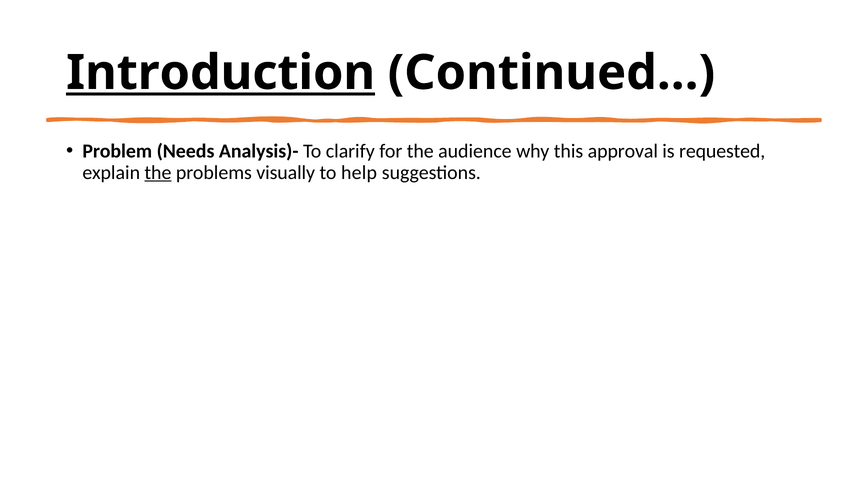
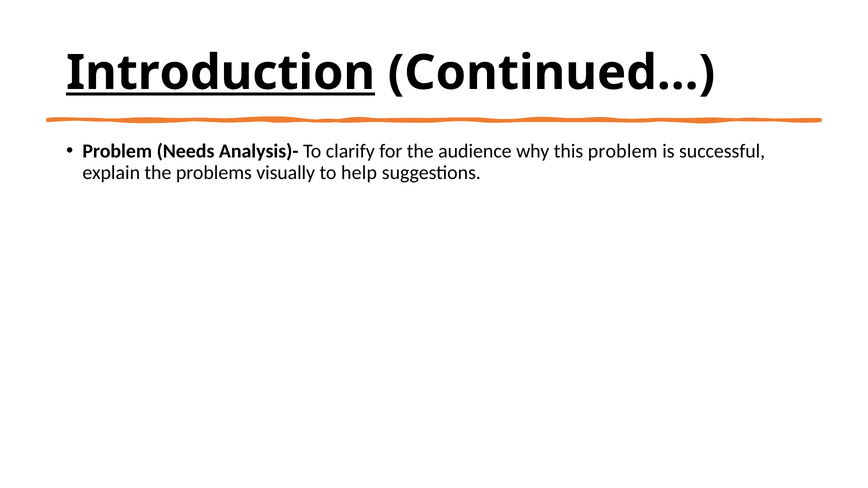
this approval: approval -> problem
requested: requested -> successful
the at (158, 173) underline: present -> none
